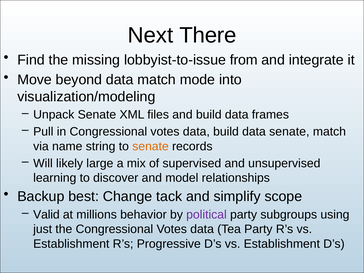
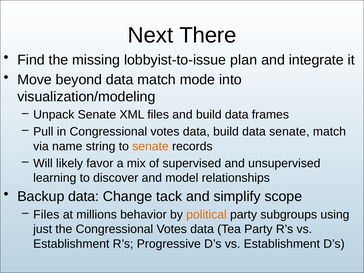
from: from -> plan
large: large -> favor
Backup best: best -> data
Valid at (46, 215): Valid -> Files
political colour: purple -> orange
